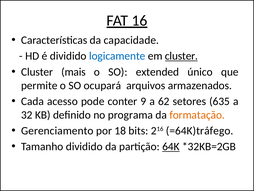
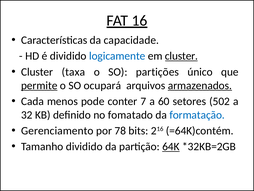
mais: mais -> taxa
extended: extended -> partições
permite underline: none -> present
armazenados underline: none -> present
acesso: acesso -> menos
9: 9 -> 7
62: 62 -> 60
635: 635 -> 502
programa: programa -> fomatado
formatação colour: orange -> blue
18: 18 -> 78
=64K)tráfego: =64K)tráfego -> =64K)contém
